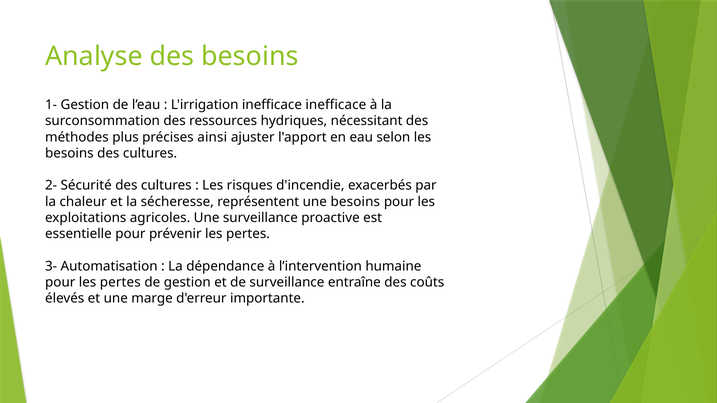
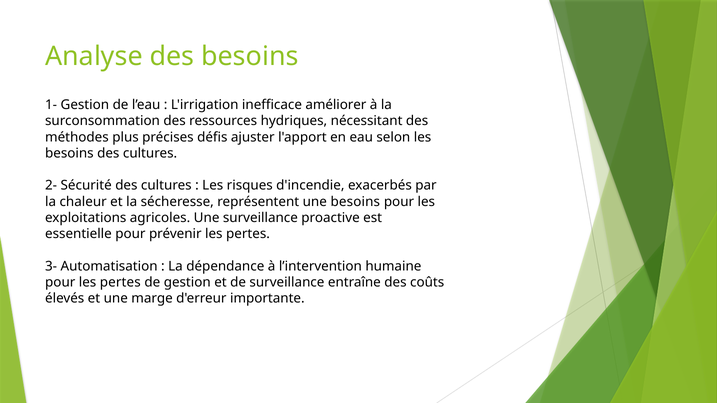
inefficace inefficace: inefficace -> améliorer
ainsi: ainsi -> défis
